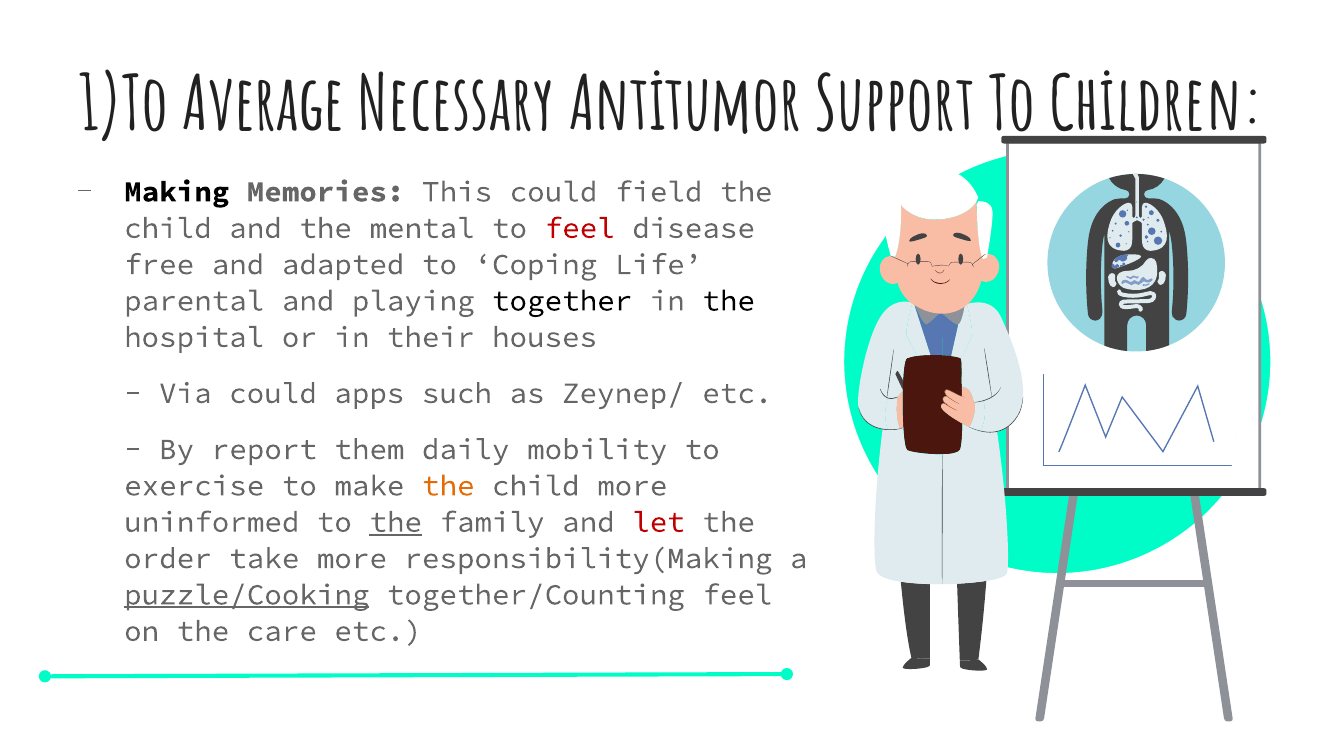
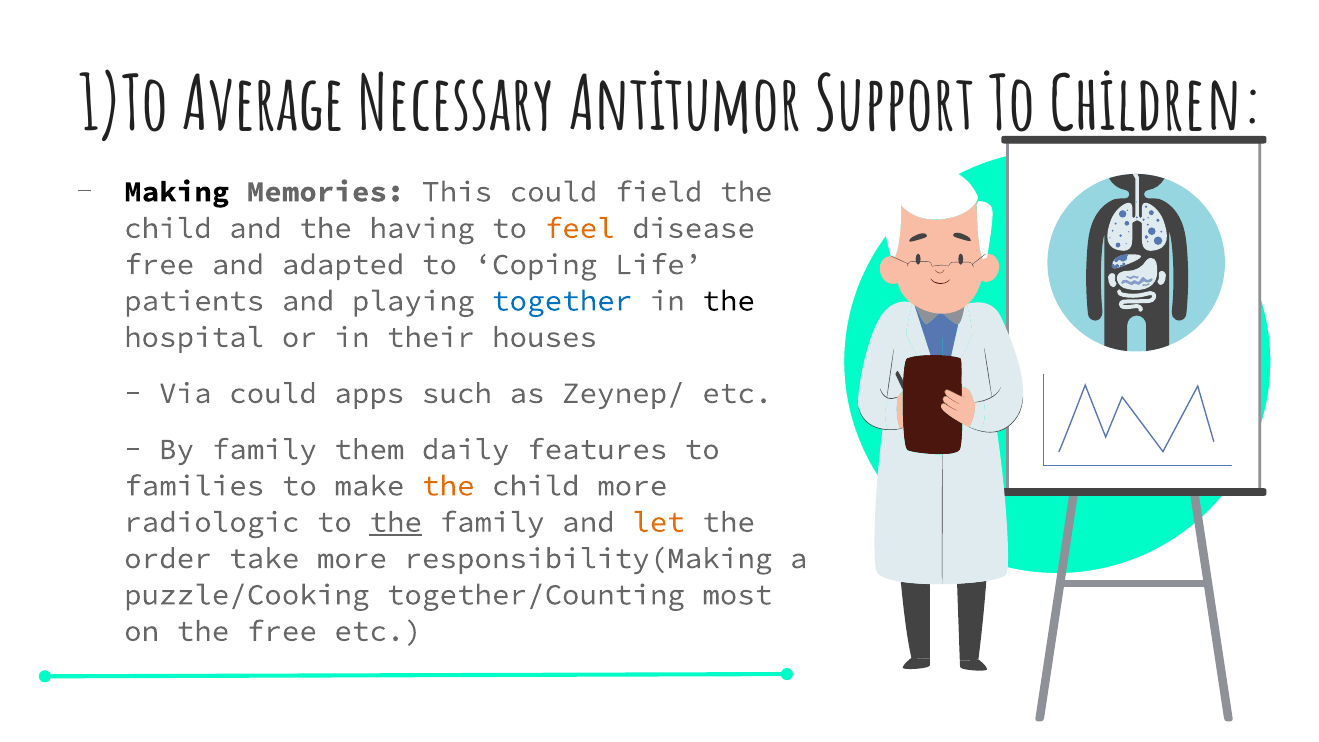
mental: mental -> having
feel at (580, 228) colour: red -> orange
parental: parental -> patients
together colour: black -> blue
By report: report -> family
mobility: mobility -> features
exercise: exercise -> families
uninformed: uninformed -> radiologic
let colour: red -> orange
puzzle/Cooking underline: present -> none
together/Counting feel: feel -> most
the care: care -> free
